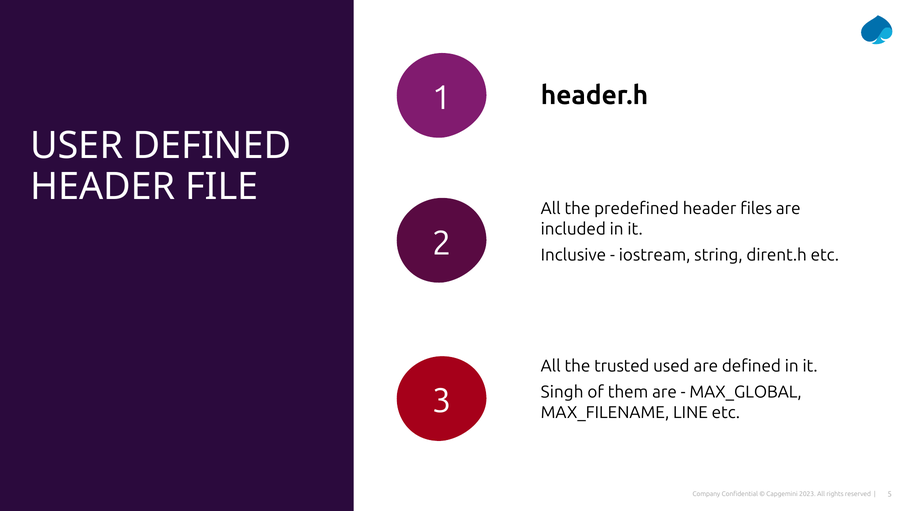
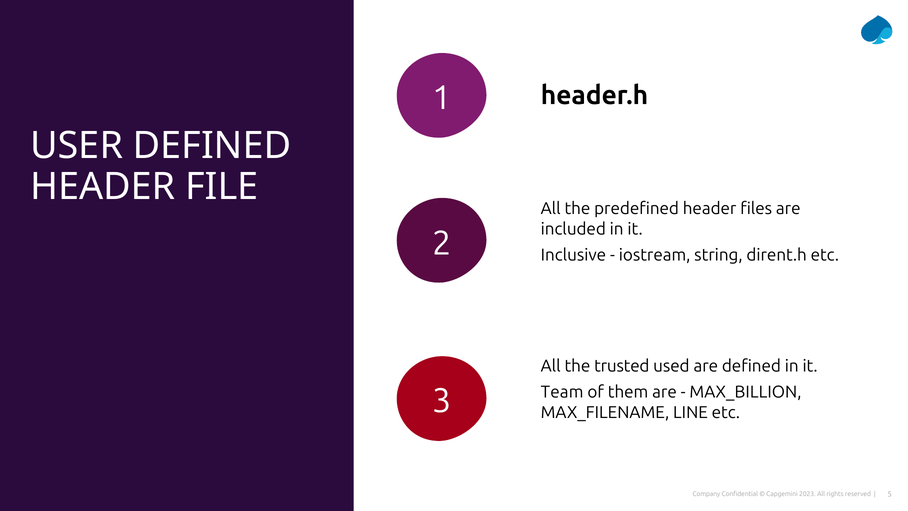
Singh: Singh -> Team
MAX_GLOBAL: MAX_GLOBAL -> MAX_BILLION
